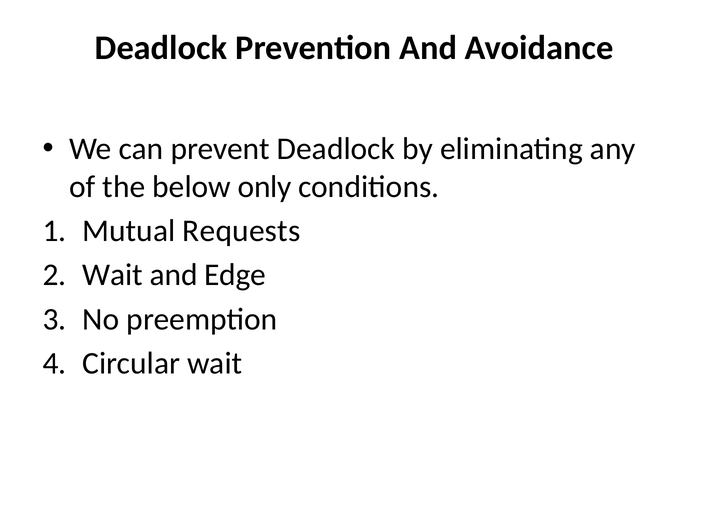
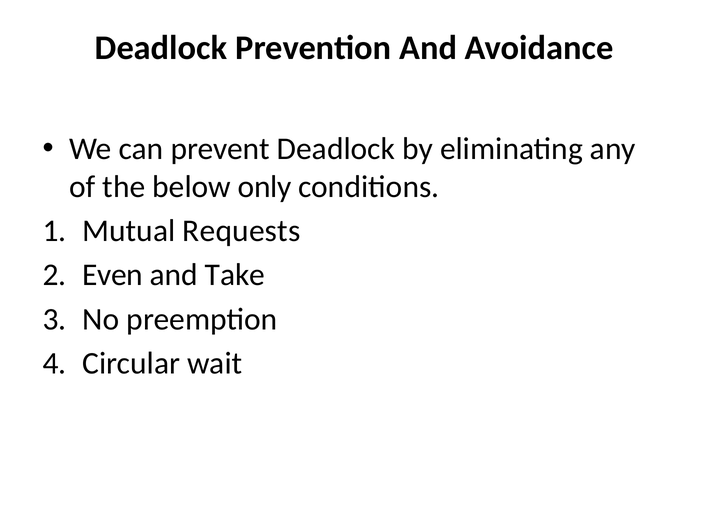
Wait at (113, 275): Wait -> Even
Edge: Edge -> Take
